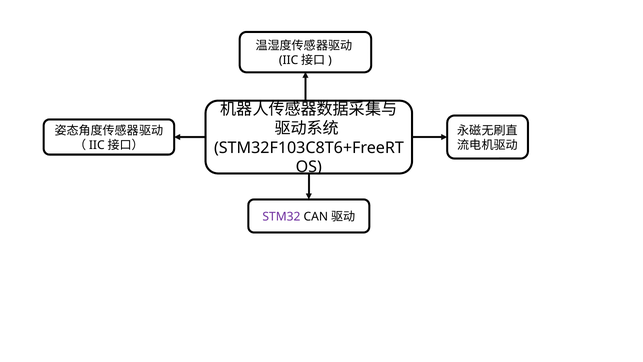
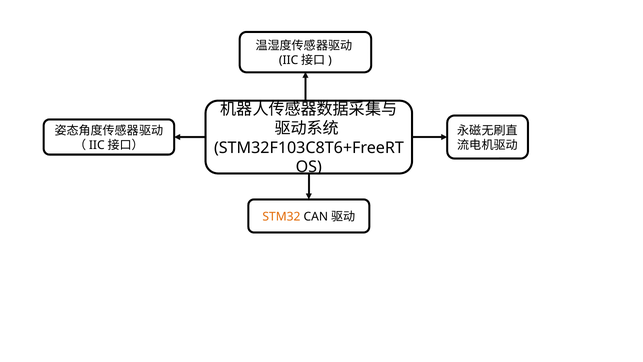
STM32 colour: purple -> orange
